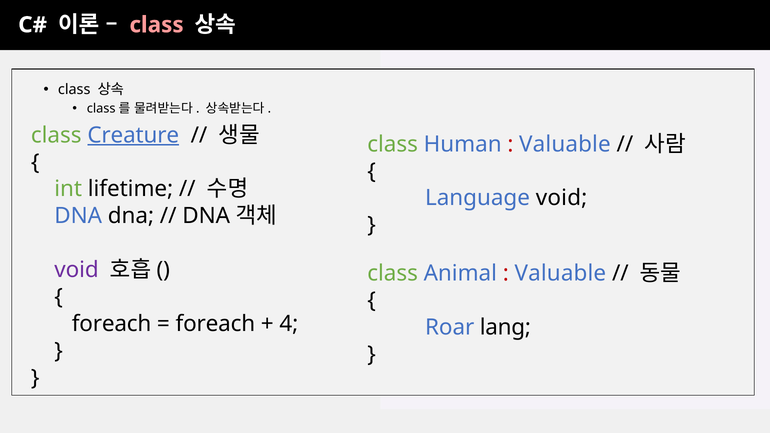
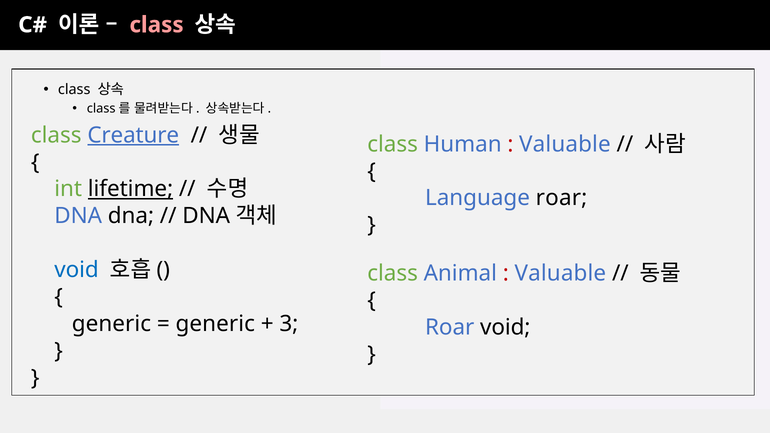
lifetime underline: none -> present
Language void: void -> roar
void at (77, 270) colour: purple -> blue
foreach at (112, 324): foreach -> generic
foreach at (215, 324): foreach -> generic
4: 4 -> 3
Roar lang: lang -> void
